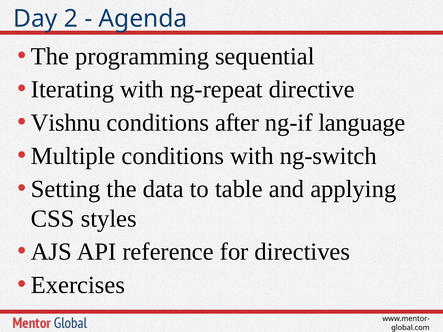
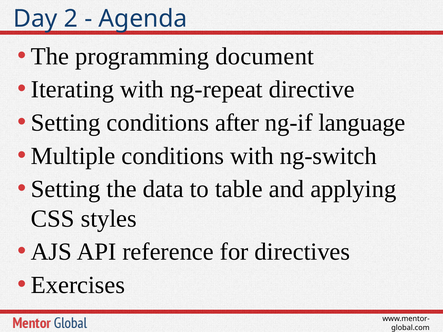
sequential: sequential -> document
Vishnu at (66, 123): Vishnu -> Setting
